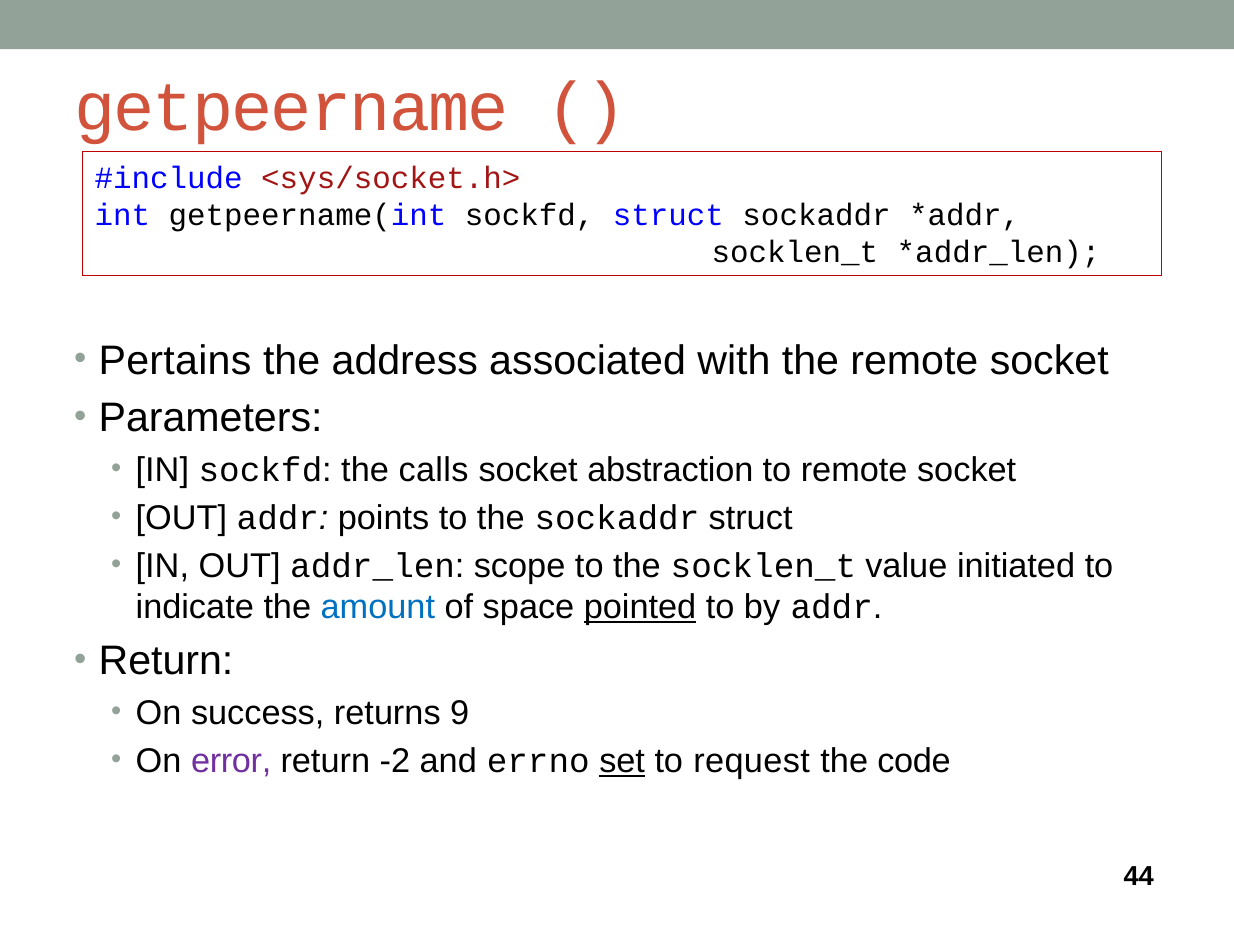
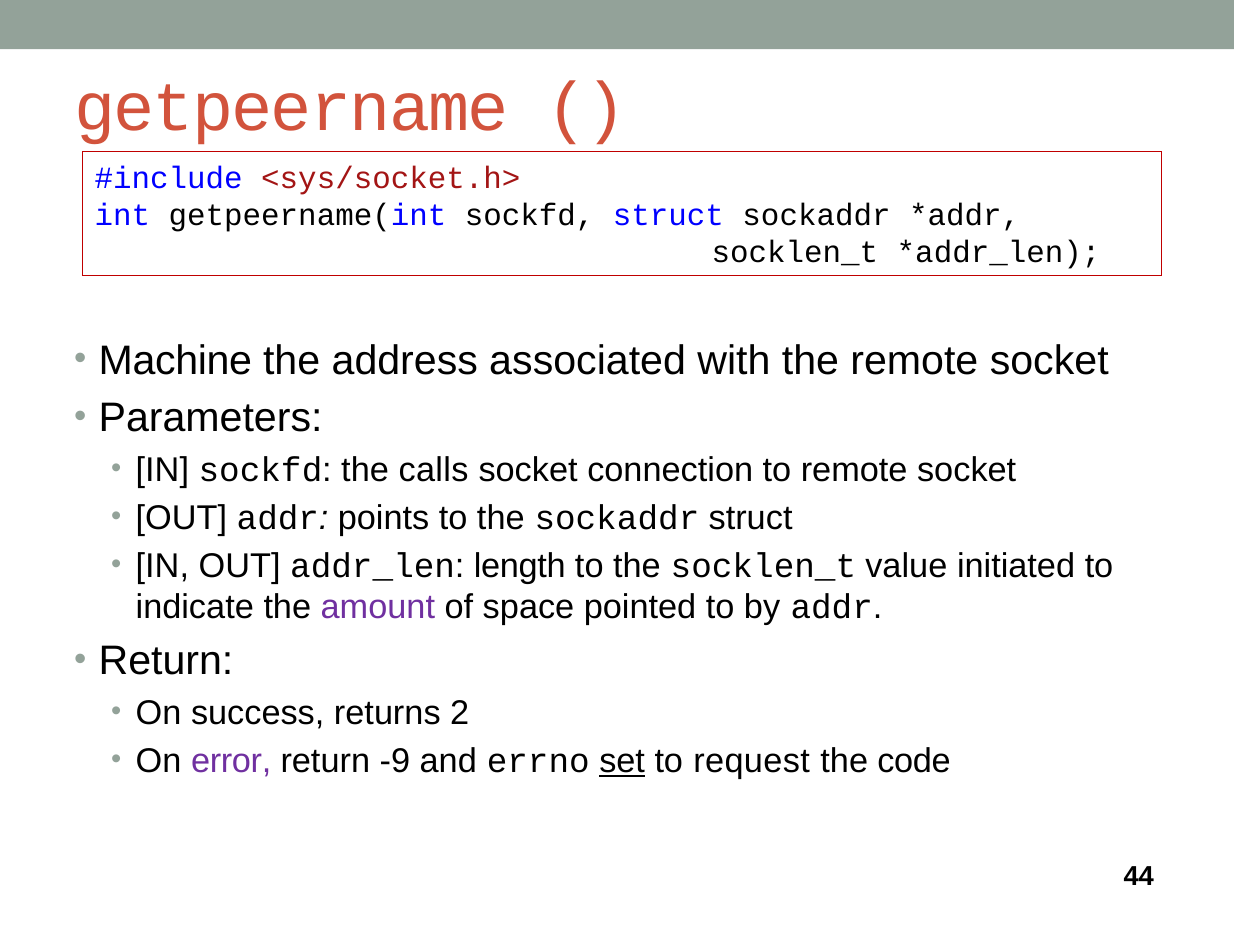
Pertains: Pertains -> Machine
abstraction: abstraction -> connection
scope: scope -> length
amount colour: blue -> purple
pointed underline: present -> none
9: 9 -> 2
-2: -2 -> -9
